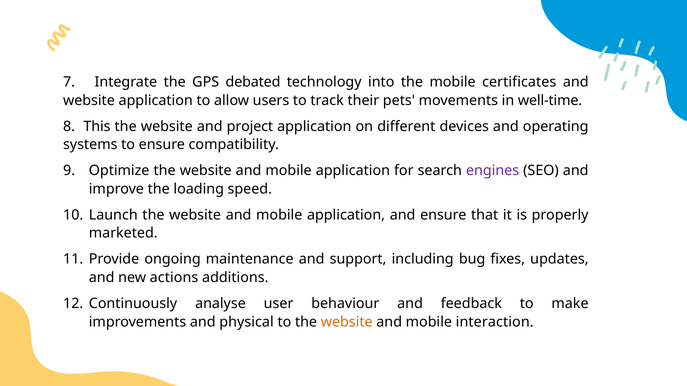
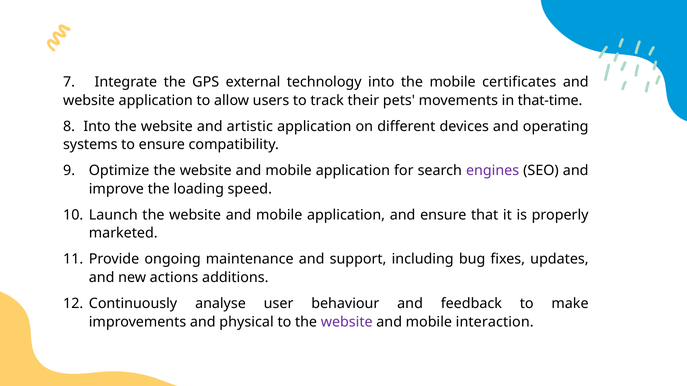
debated: debated -> external
well-time: well-time -> that-time
8 This: This -> Into
project: project -> artistic
website at (347, 322) colour: orange -> purple
